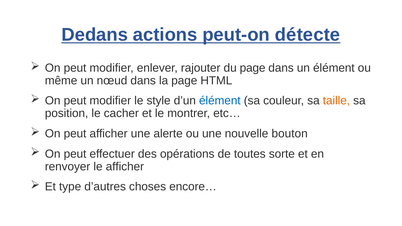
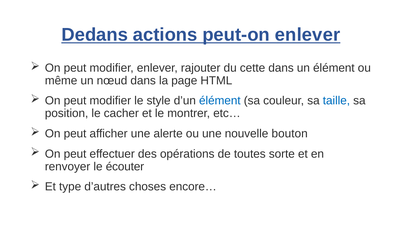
peut-on détecte: détecte -> enlever
du page: page -> cette
taille colour: orange -> blue
le afficher: afficher -> écouter
